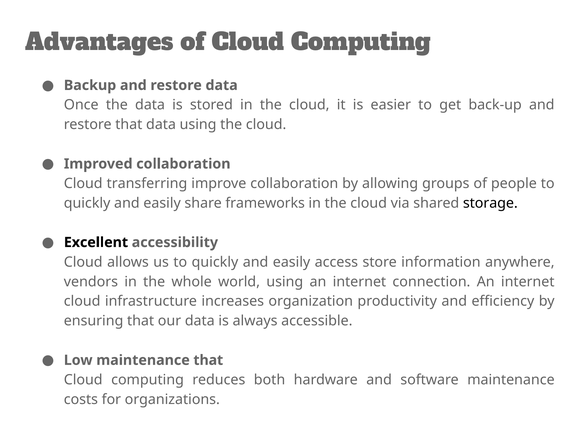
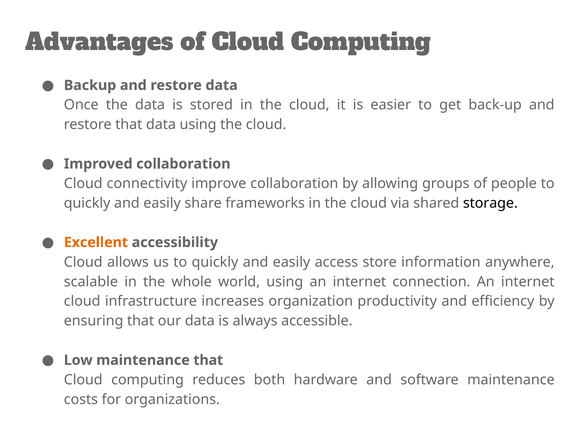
transferring: transferring -> connectivity
Excellent colour: black -> orange
vendors: vendors -> scalable
